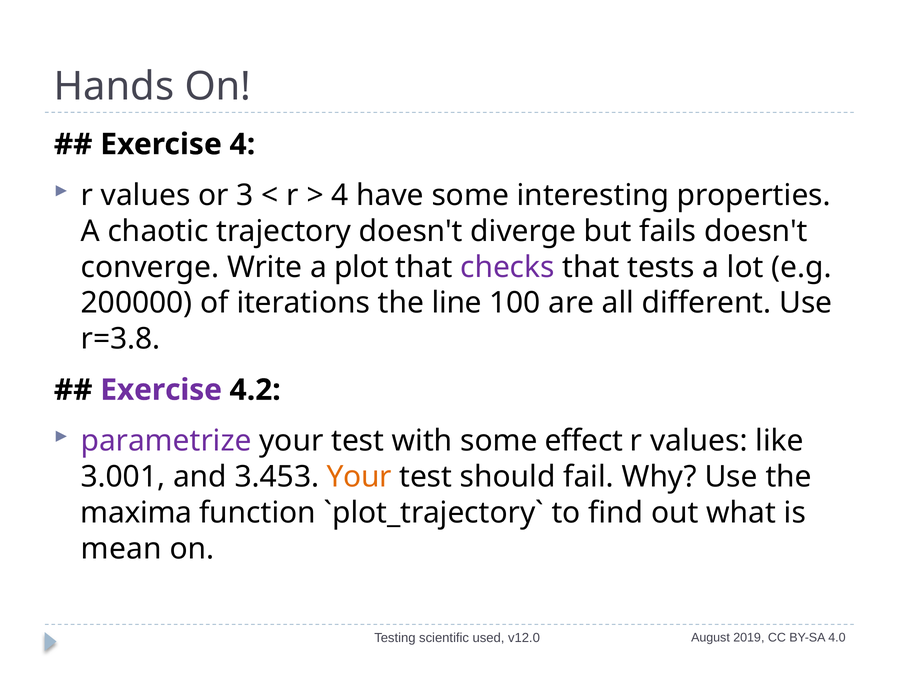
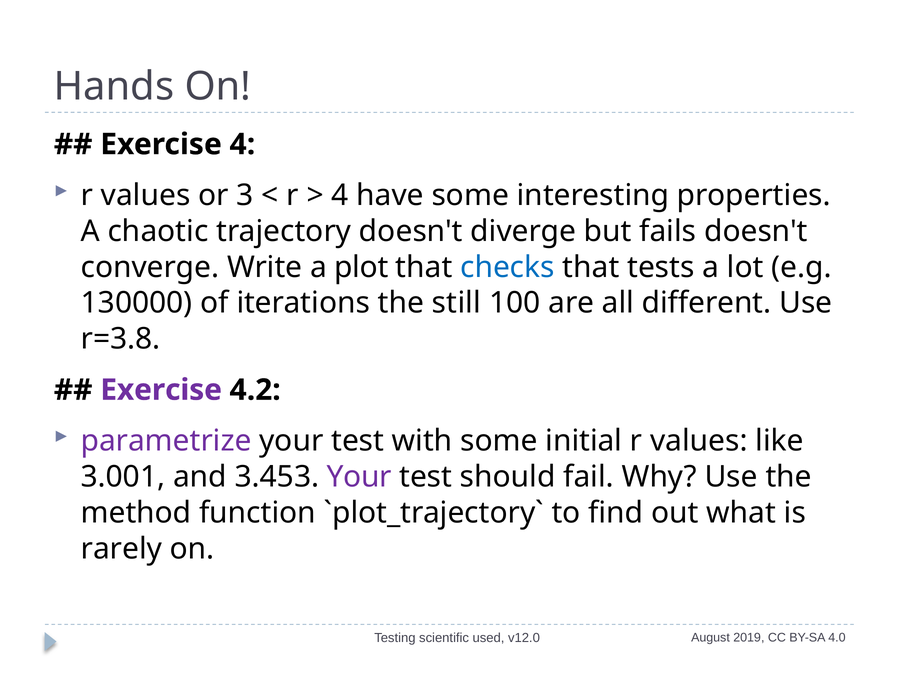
checks colour: purple -> blue
200000: 200000 -> 130000
line: line -> still
effect: effect -> initial
Your at (359, 477) colour: orange -> purple
maxima: maxima -> method
mean: mean -> rarely
